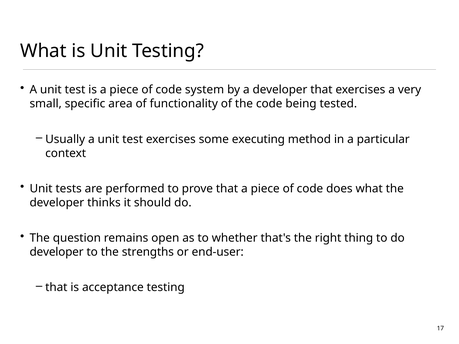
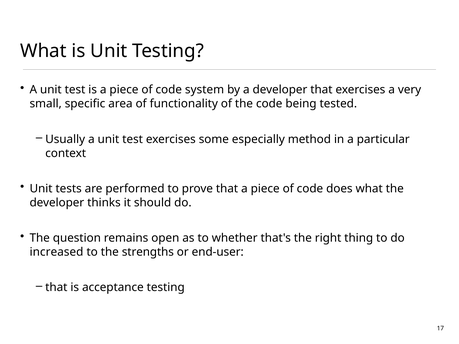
executing: executing -> especially
developer at (57, 252): developer -> increased
